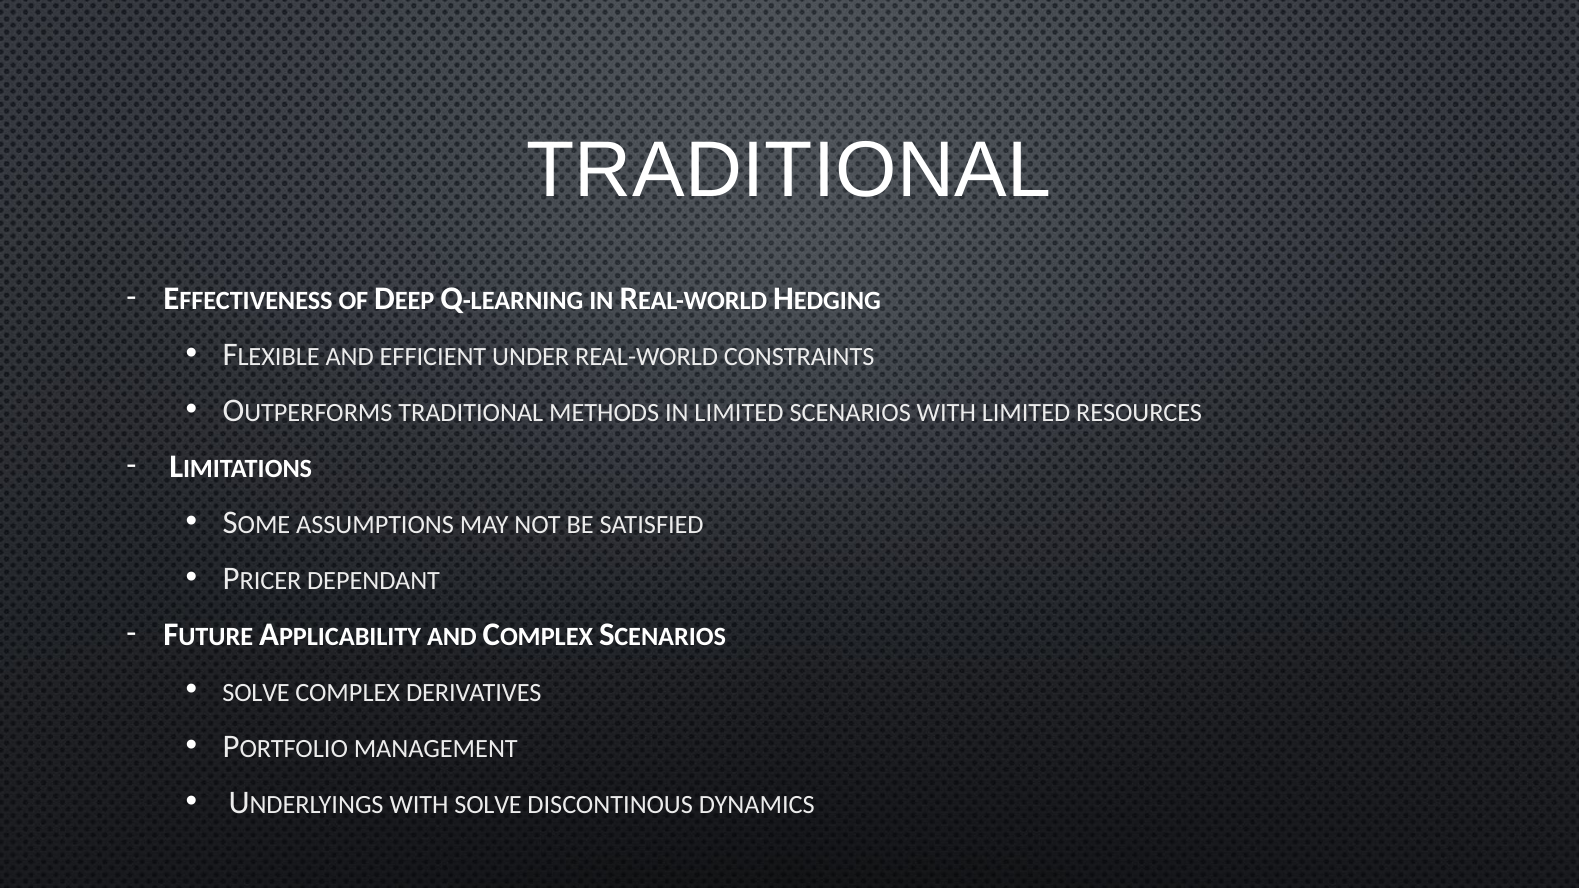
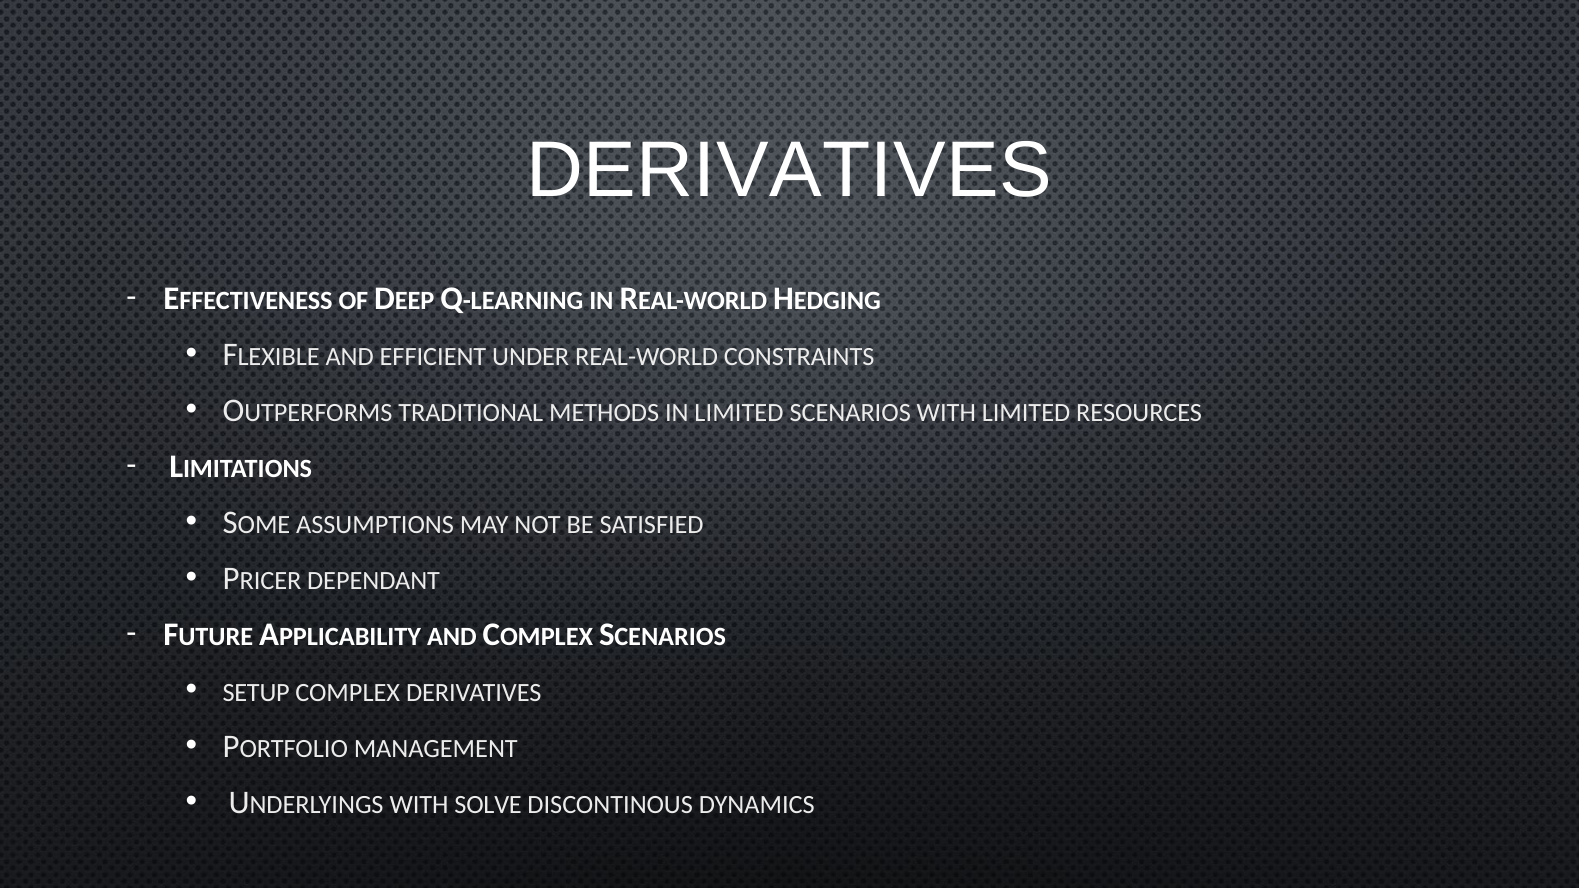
TRADITIONAL at (789, 170): TRADITIONAL -> DERIVATIVES
SOLVE at (256, 693): SOLVE -> SETUP
